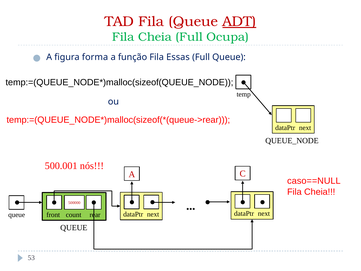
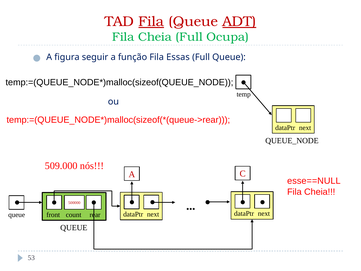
Fila at (151, 21) underline: none -> present
forma: forma -> seguir
500.001: 500.001 -> 509.000
caso==NULL: caso==NULL -> esse==NULL
